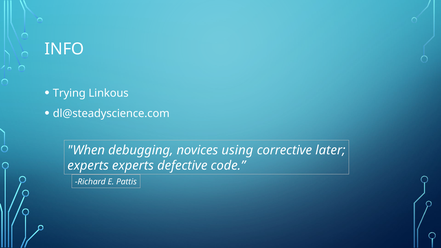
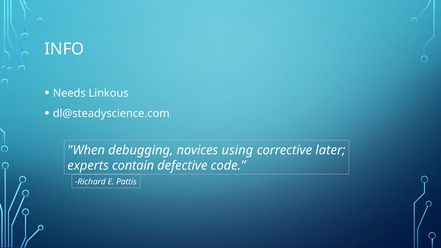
Trying: Trying -> Needs
experts experts: experts -> contain
